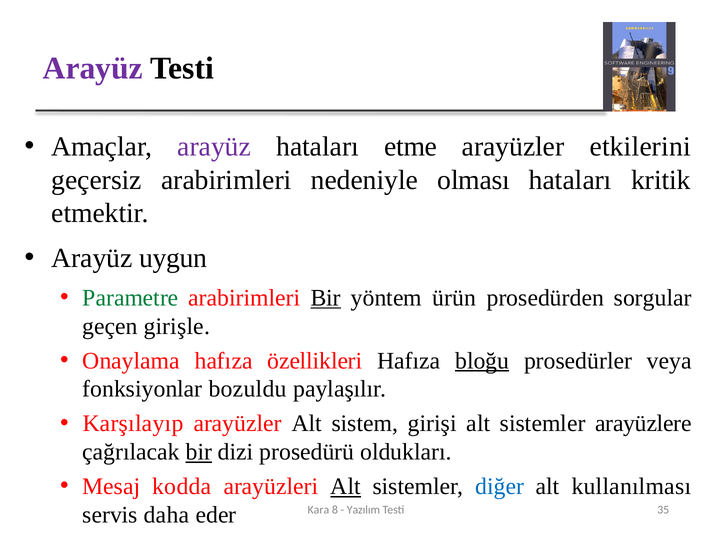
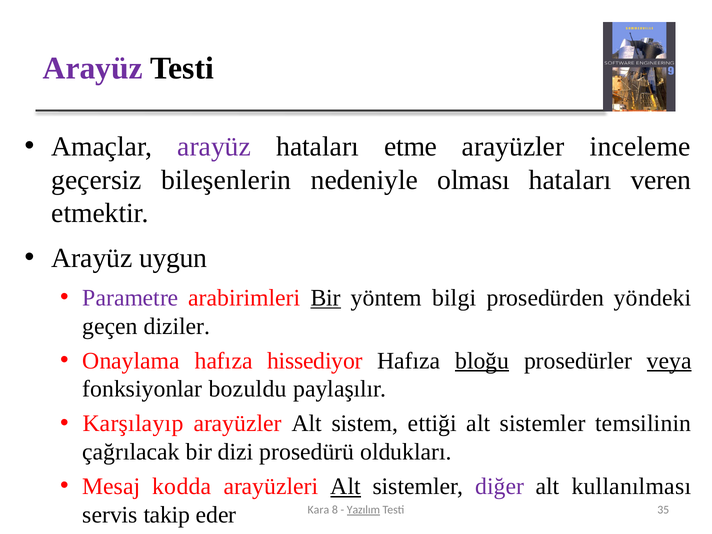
etkilerini: etkilerini -> inceleme
geçersiz arabirimleri: arabirimleri -> bileşenlerin
kritik: kritik -> veren
Parametre colour: green -> purple
ürün: ürün -> bilgi
sorgular: sorgular -> yöndeki
girişle: girişle -> diziler
özellikleri: özellikleri -> hissediyor
veya underline: none -> present
girişi: girişi -> ettiği
arayüzlere: arayüzlere -> temsilinin
bir at (199, 452) underline: present -> none
diğer colour: blue -> purple
daha: daha -> takip
Yazılım underline: none -> present
